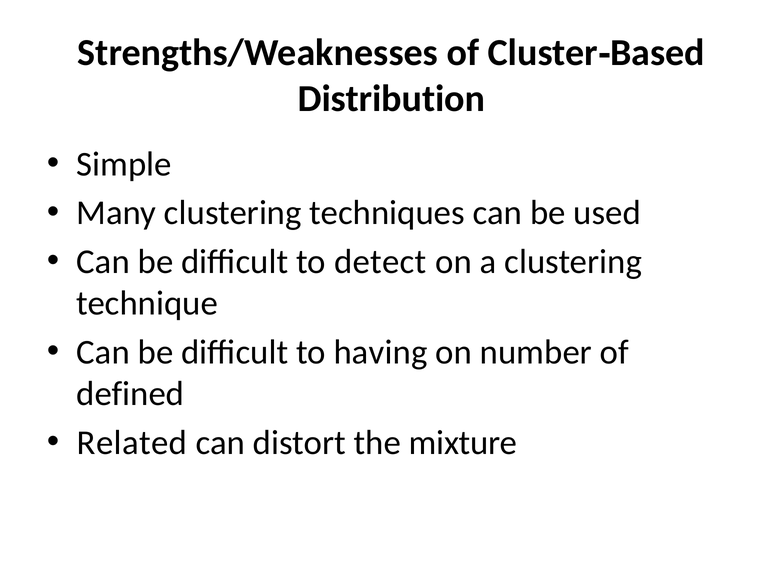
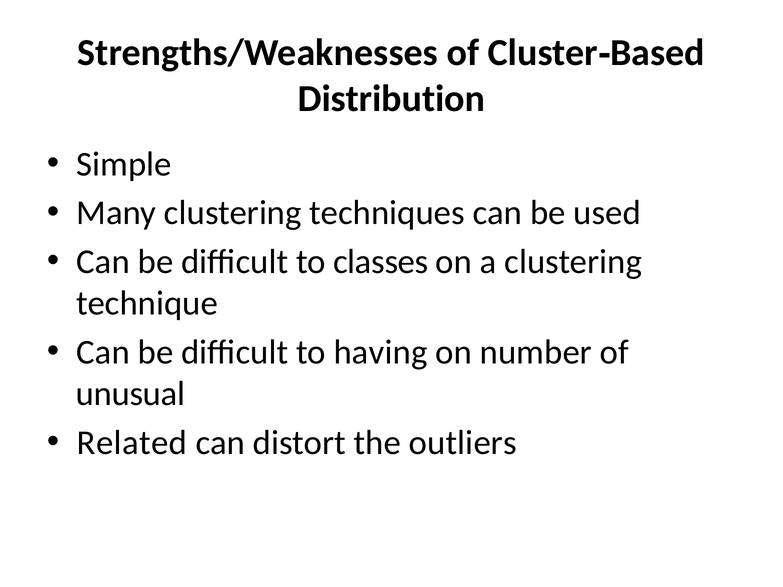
detect: detect -> classes
defined: defined -> unusual
mixture: mixture -> outliers
